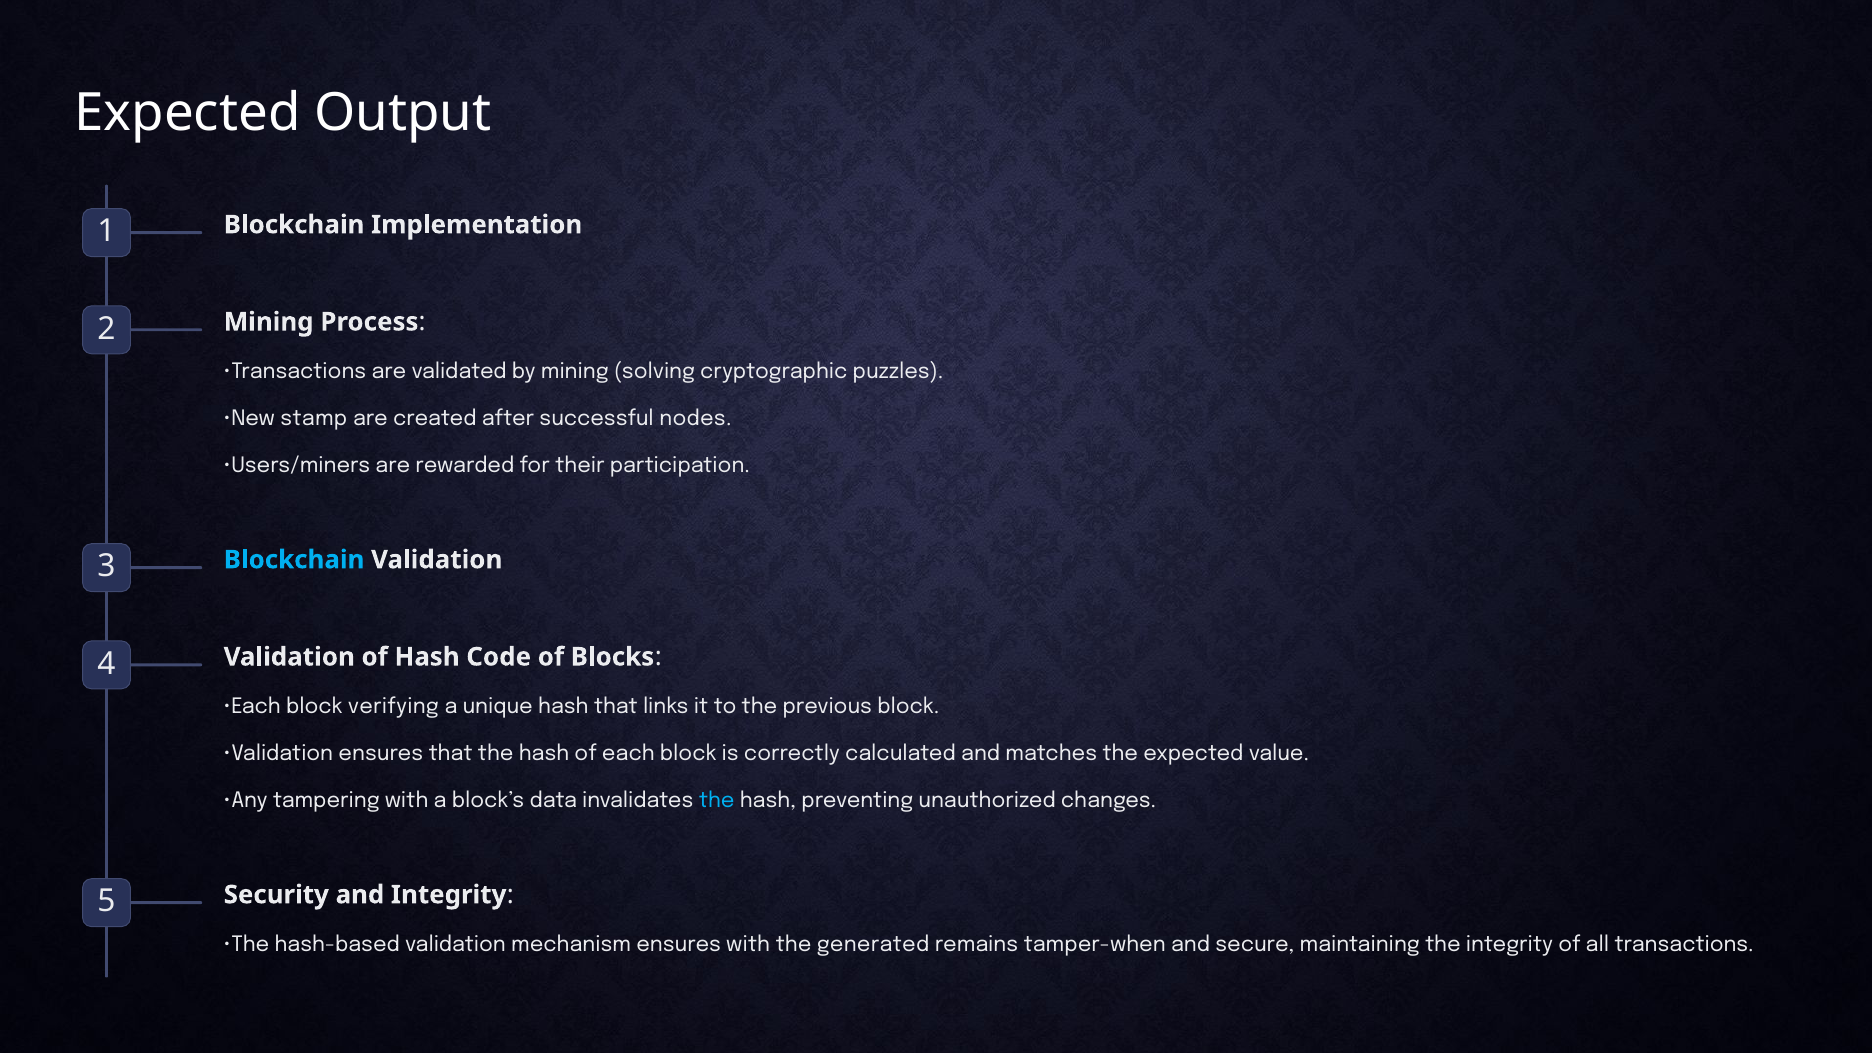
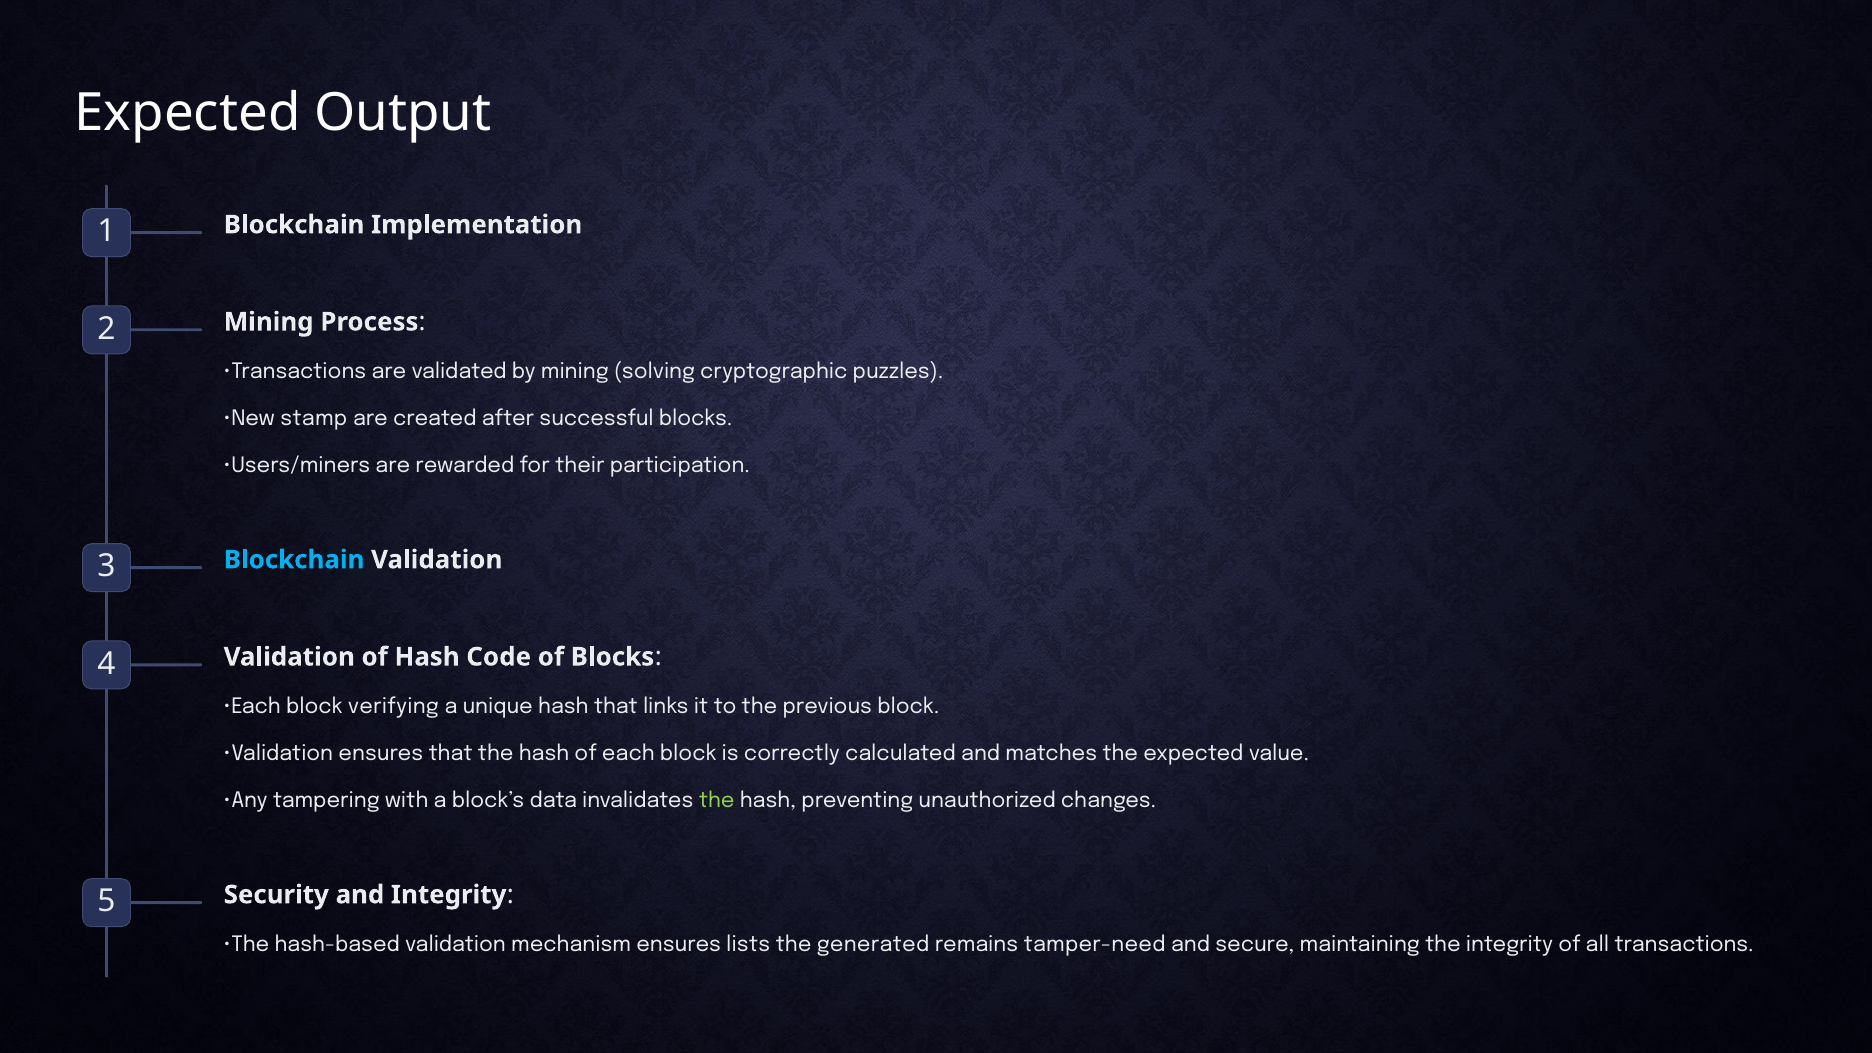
successful nodes: nodes -> blocks
the at (717, 800) colour: light blue -> light green
ensures with: with -> lists
tamper-when: tamper-when -> tamper-need
